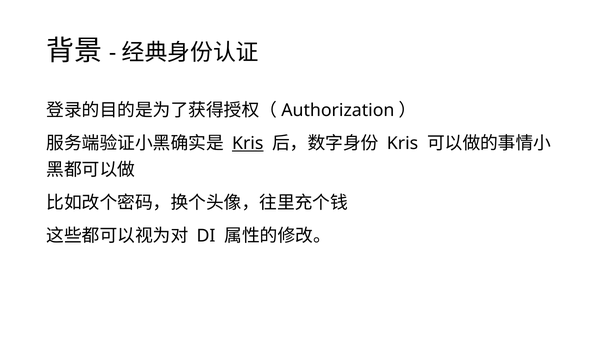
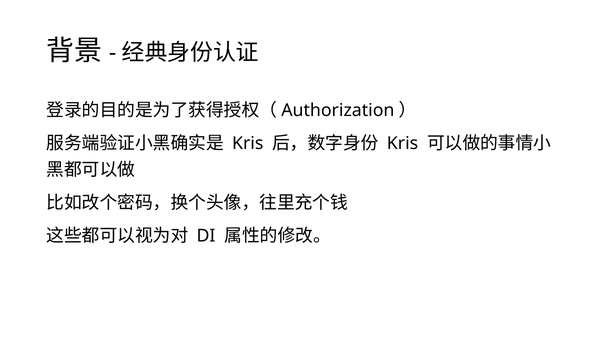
Kris at (248, 144) underline: present -> none
